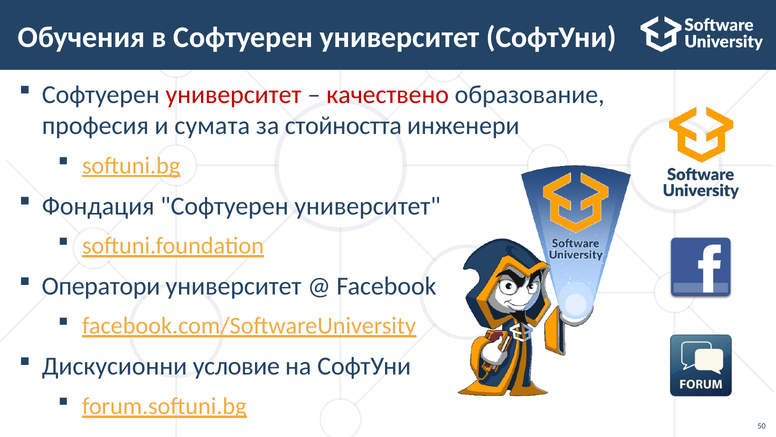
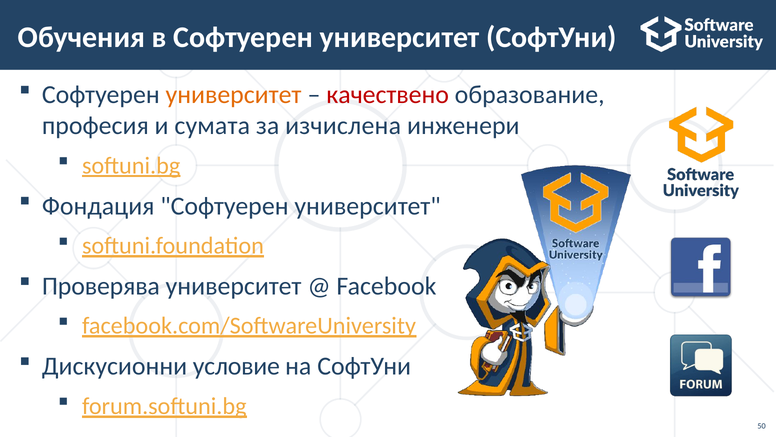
университет at (234, 95) colour: red -> orange
стойността: стойността -> изчислена
Оператори: Оператори -> Проверява
